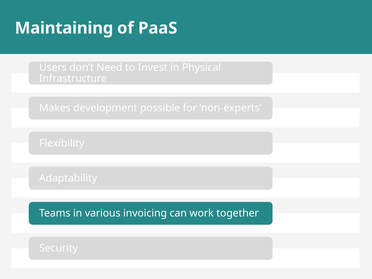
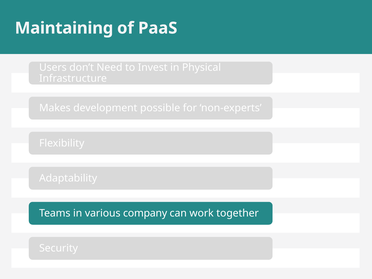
invoicing: invoicing -> company
